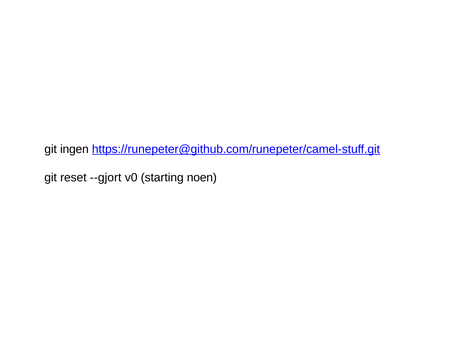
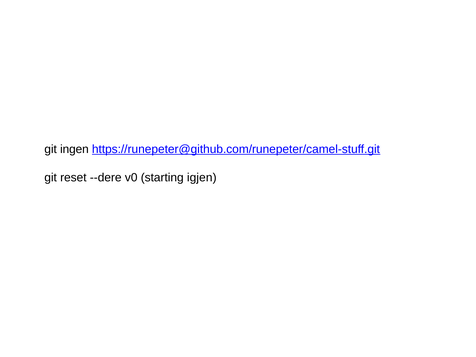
--gjort: --gjort -> --dere
noen: noen -> igjen
